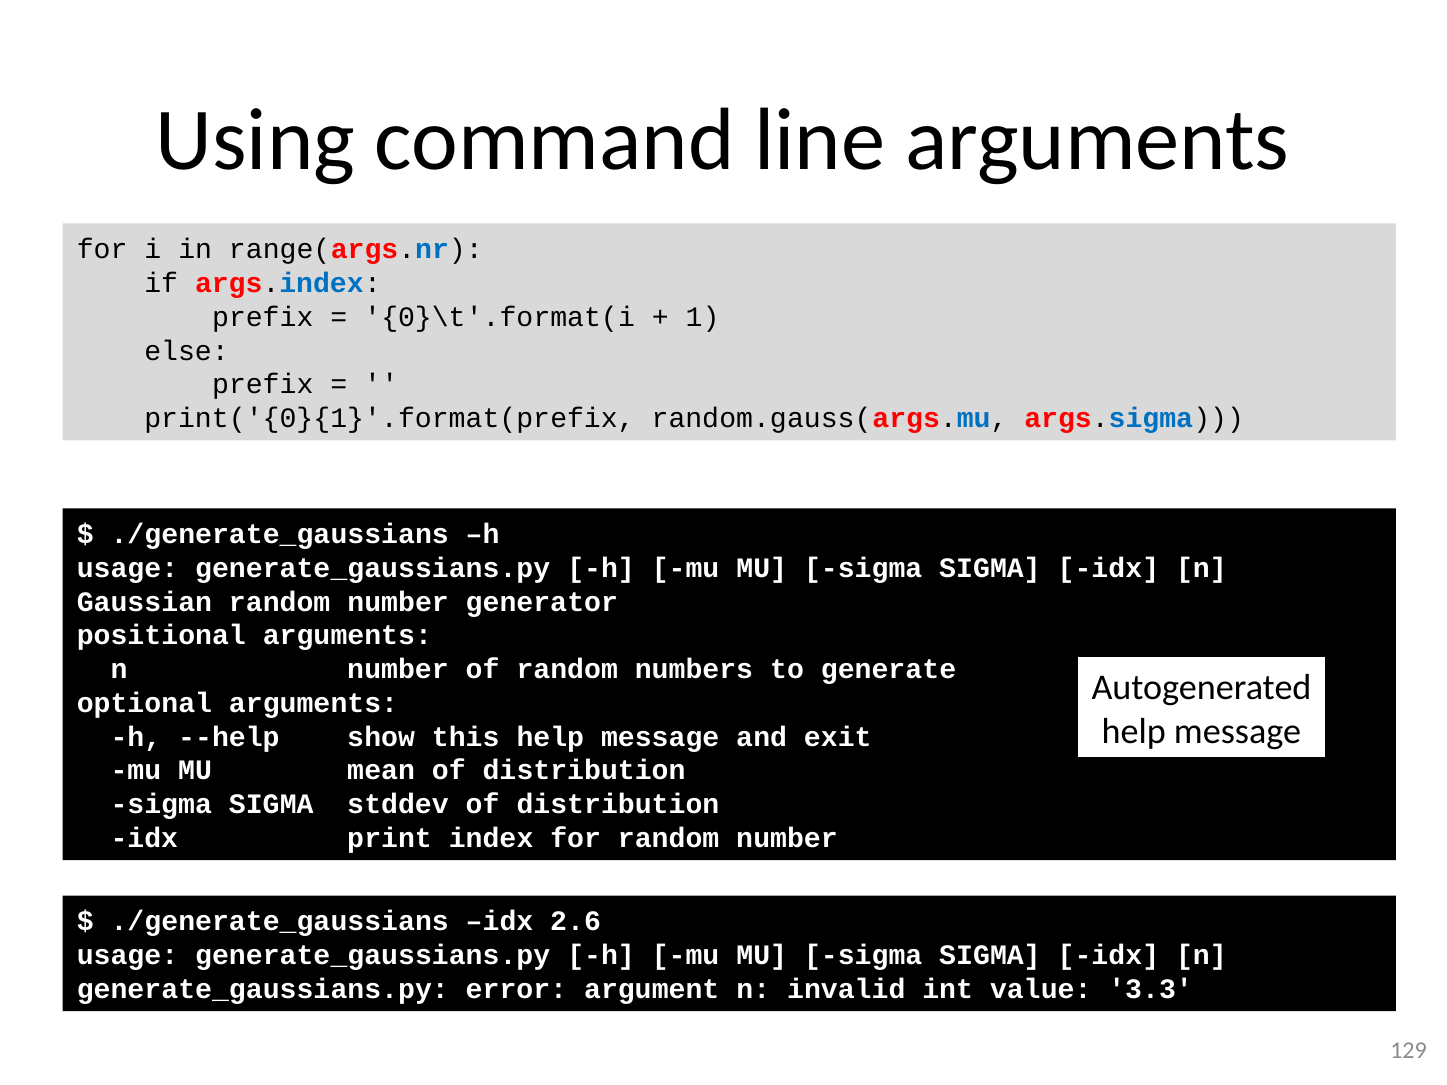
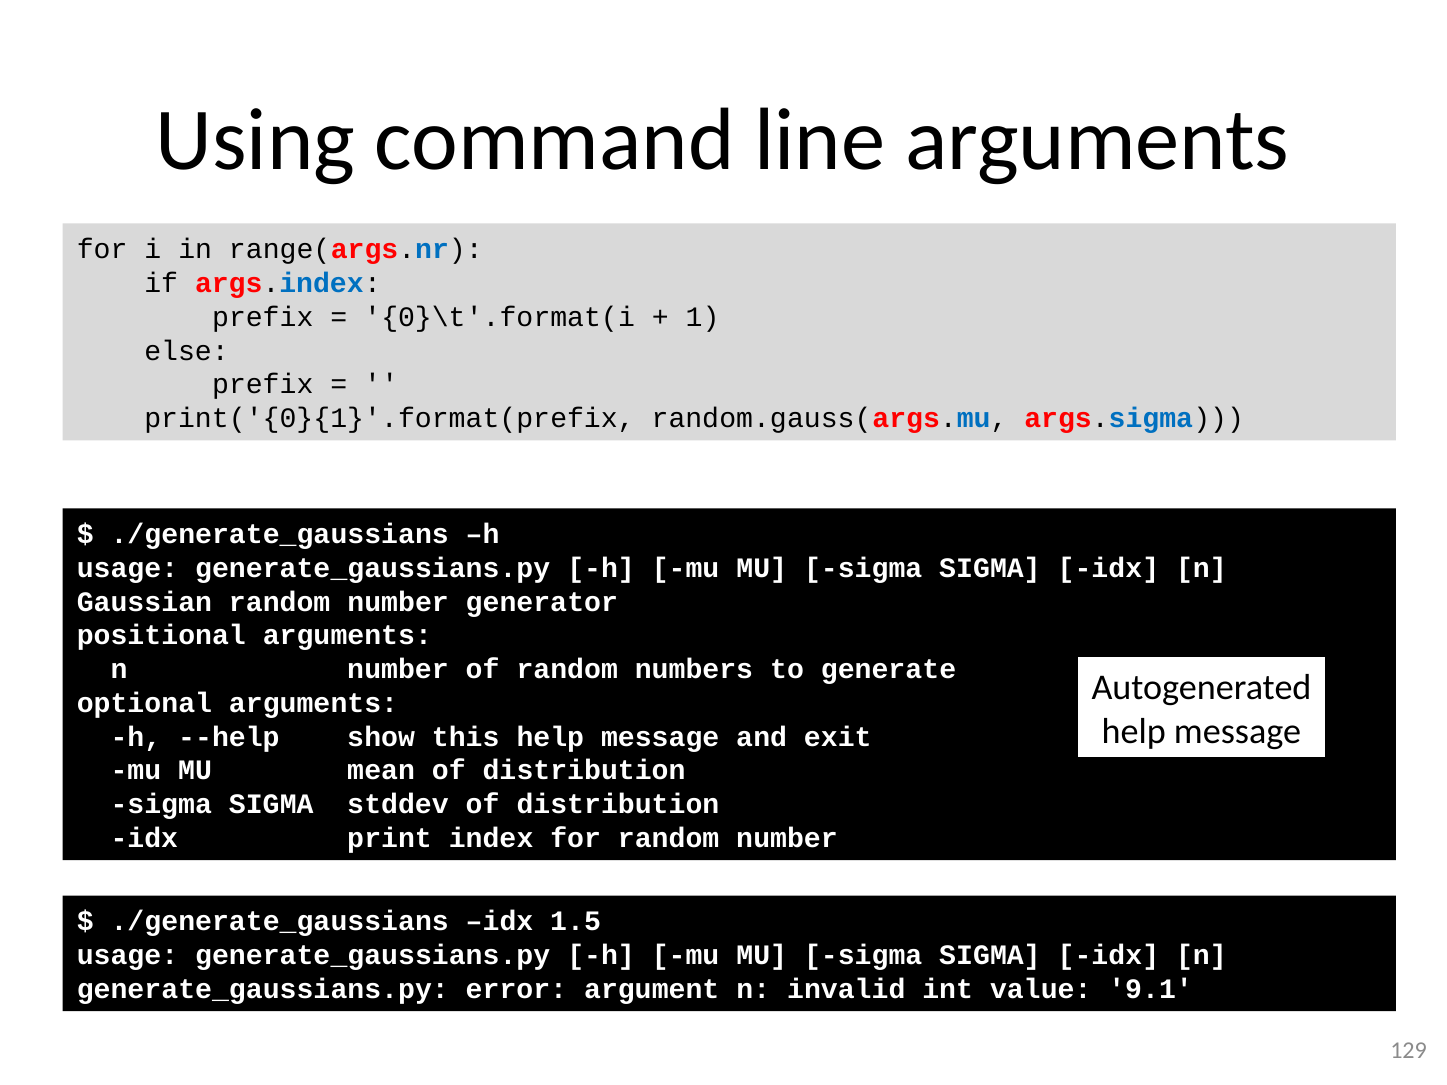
2.6: 2.6 -> 1.5
3.3: 3.3 -> 9.1
